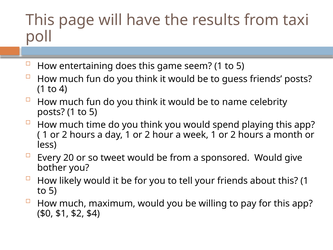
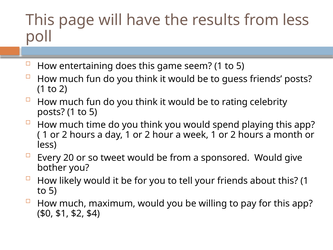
from taxi: taxi -> less
to 4: 4 -> 2
name: name -> rating
